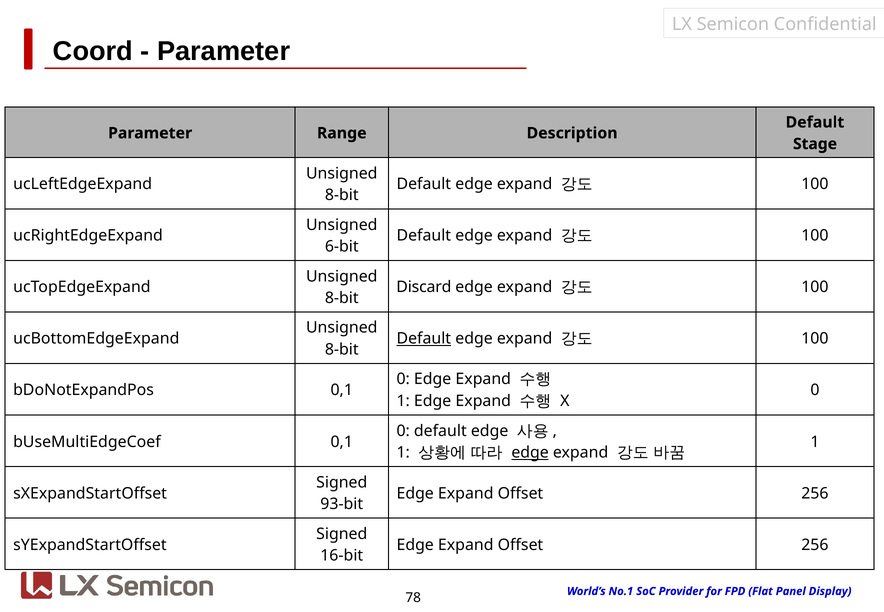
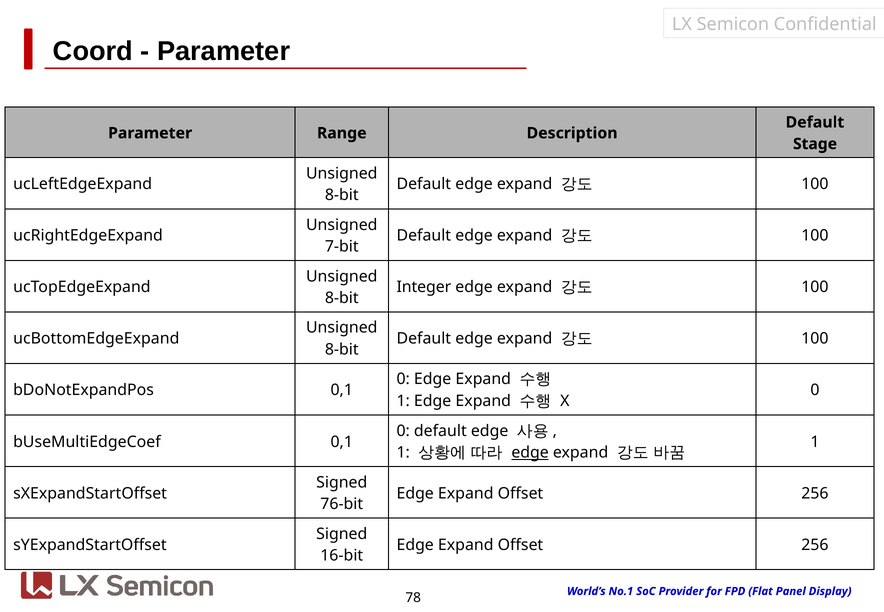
6-bit: 6-bit -> 7-bit
Discard: Discard -> Integer
Default at (424, 338) underline: present -> none
93-bit: 93-bit -> 76-bit
